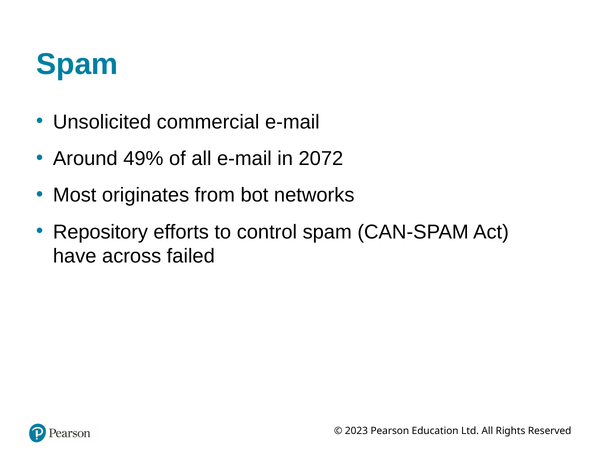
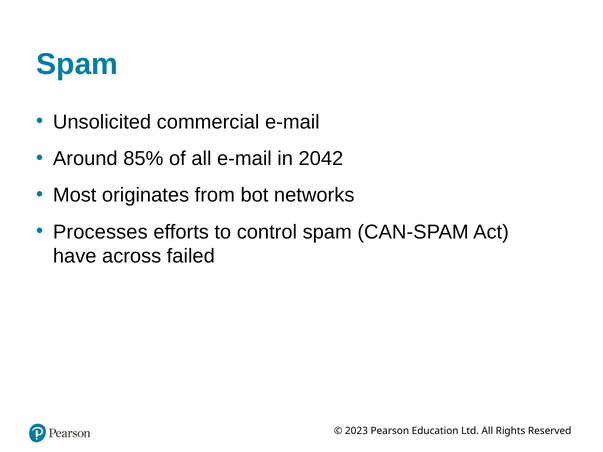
49%: 49% -> 85%
2072: 2072 -> 2042
Repository: Repository -> Processes
